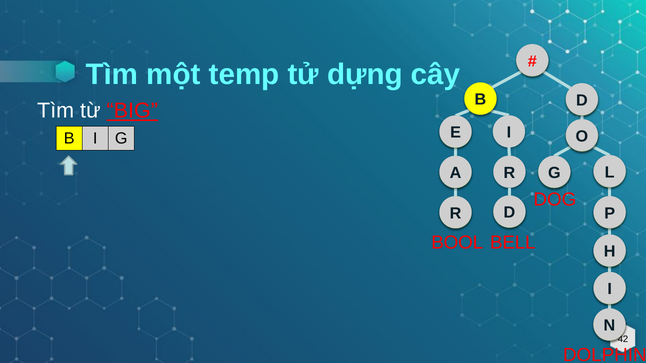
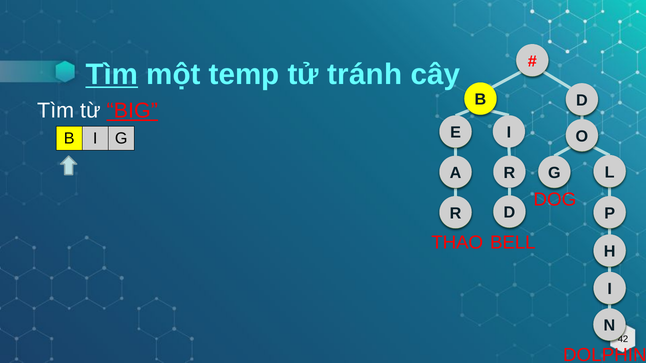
Tìm at (112, 75) underline: none -> present
dựng: dựng -> tránh
BOOL: BOOL -> THAO
